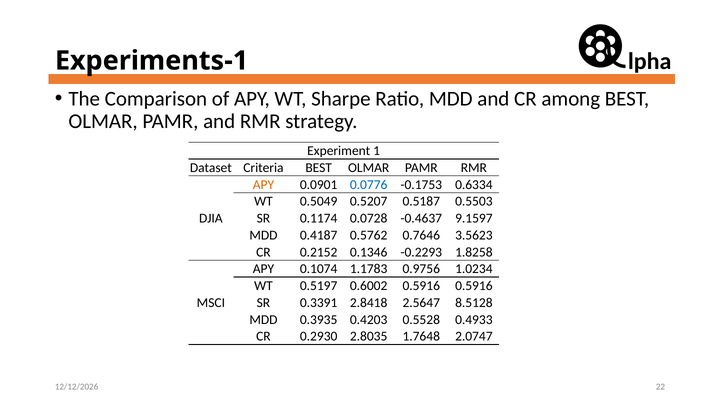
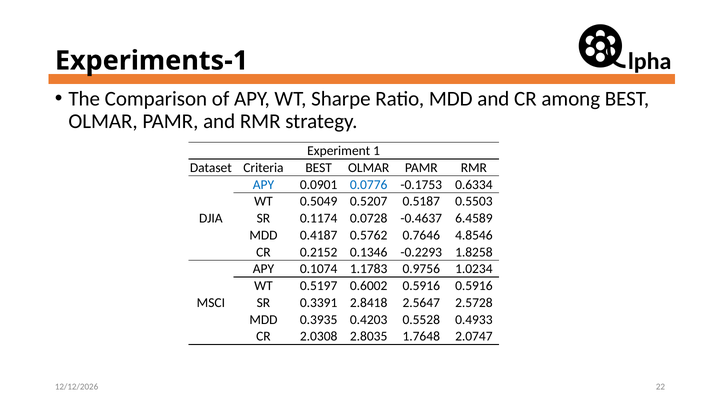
APY at (263, 185) colour: orange -> blue
9.1597: 9.1597 -> 6.4589
3.5623: 3.5623 -> 4.8546
8.5128: 8.5128 -> 2.5728
0.2930: 0.2930 -> 2.0308
